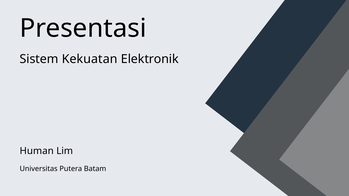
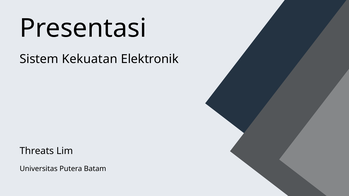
Human: Human -> Threats
